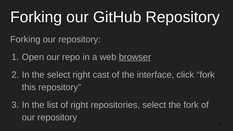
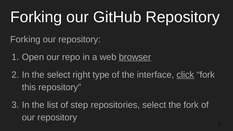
cast: cast -> type
click underline: none -> present
of right: right -> step
